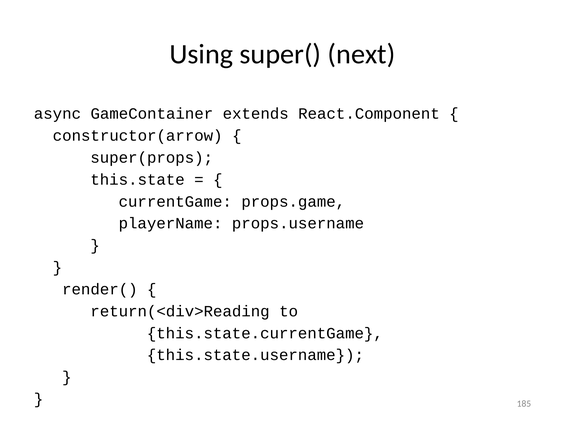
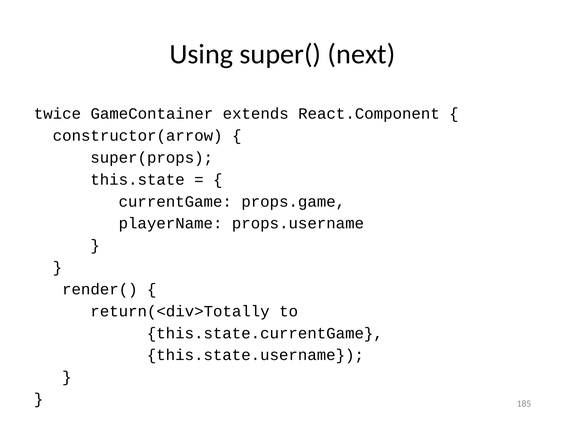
async: async -> twice
return(<div>Reading: return(<div>Reading -> return(<div>Totally
